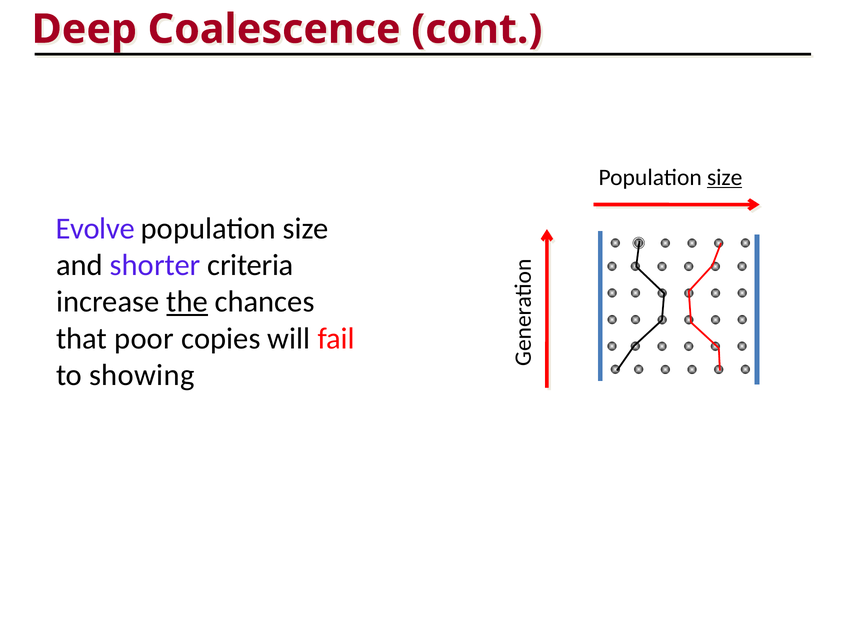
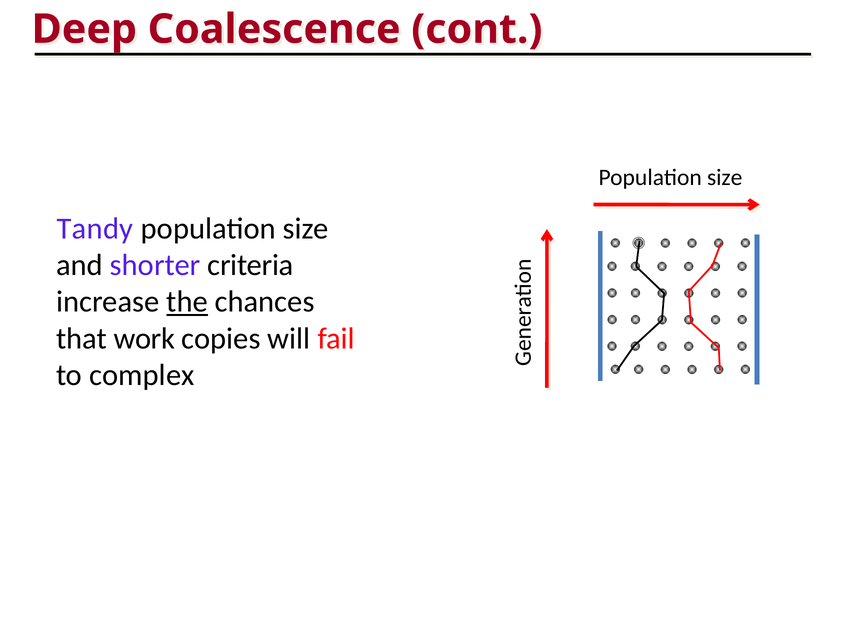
size at (725, 177) underline: present -> none
Evolve: Evolve -> Tandy
poor: poor -> work
showing: showing -> complex
